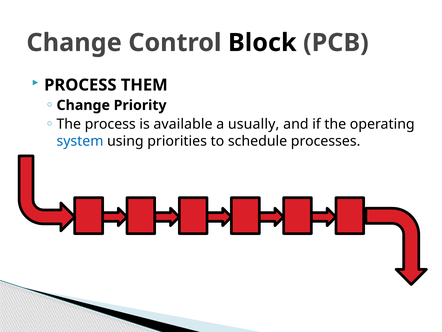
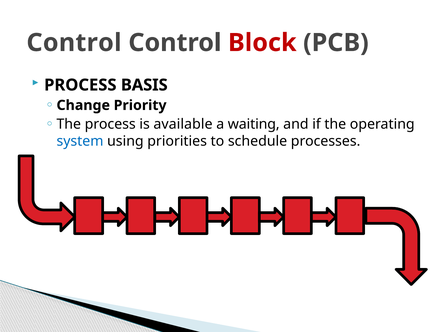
Change at (74, 43): Change -> Control
Block colour: black -> red
THEM: THEM -> BASIS
usually: usually -> waiting
